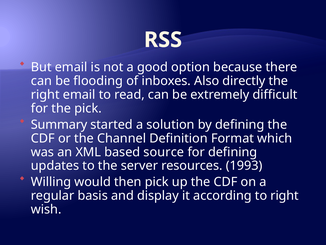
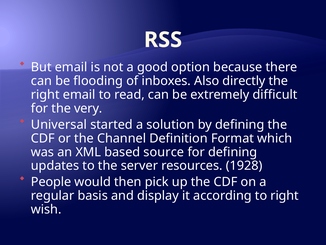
the pick: pick -> very
Summary: Summary -> Universal
1993: 1993 -> 1928
Willing: Willing -> People
